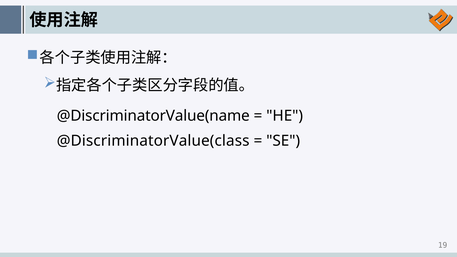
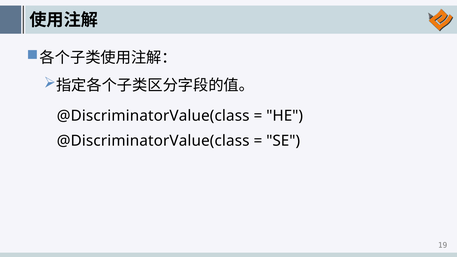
@DiscriminatorValue(name at (153, 116): @DiscriminatorValue(name -> @DiscriminatorValue(class
